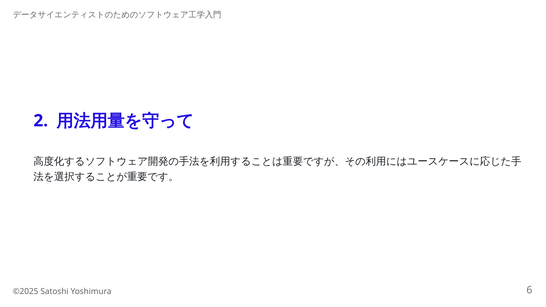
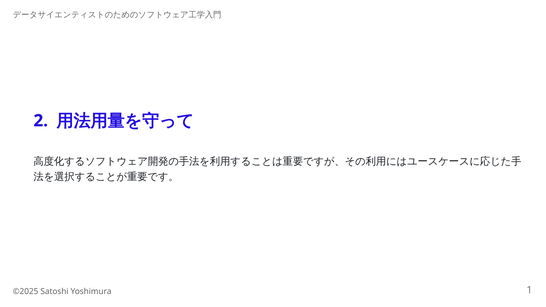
6: 6 -> 1
